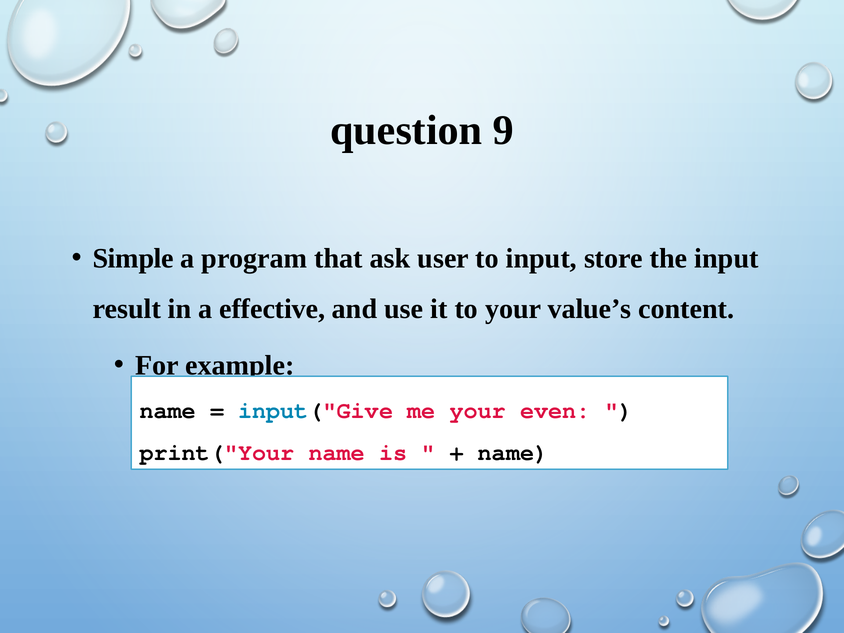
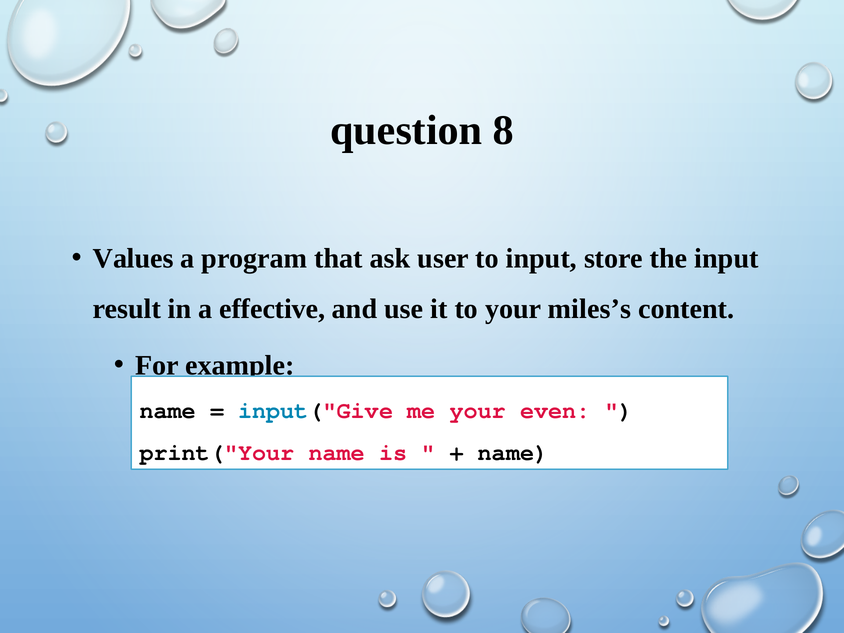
9: 9 -> 8
Simple: Simple -> Values
value’s: value’s -> miles’s
